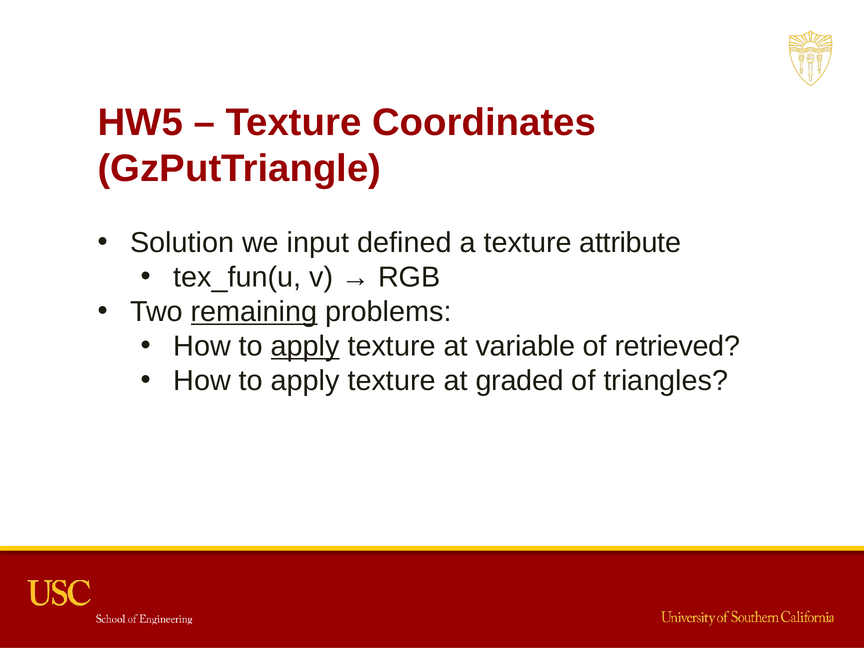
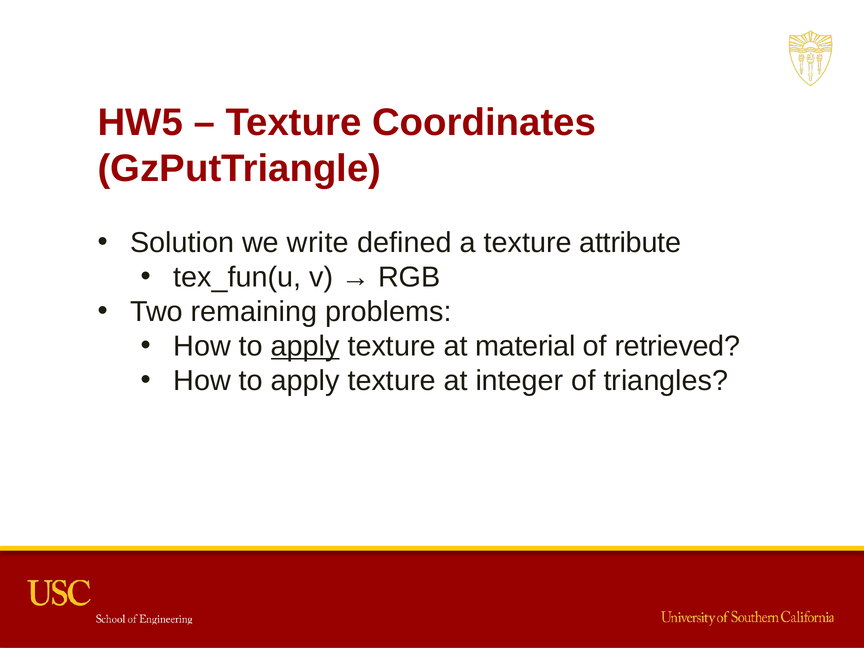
input: input -> write
remaining underline: present -> none
variable: variable -> material
graded: graded -> integer
